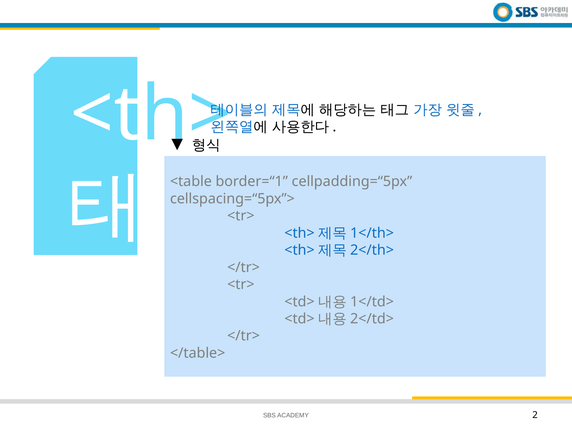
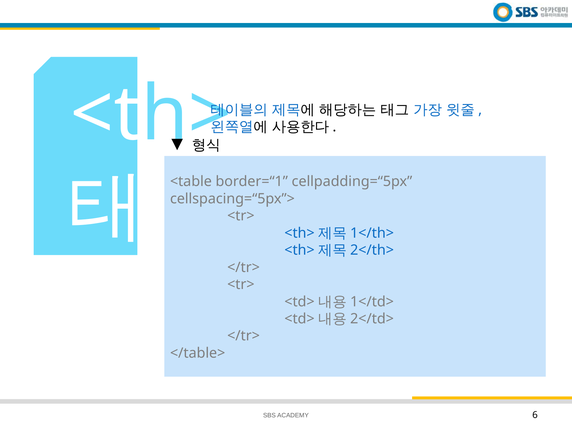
2: 2 -> 6
